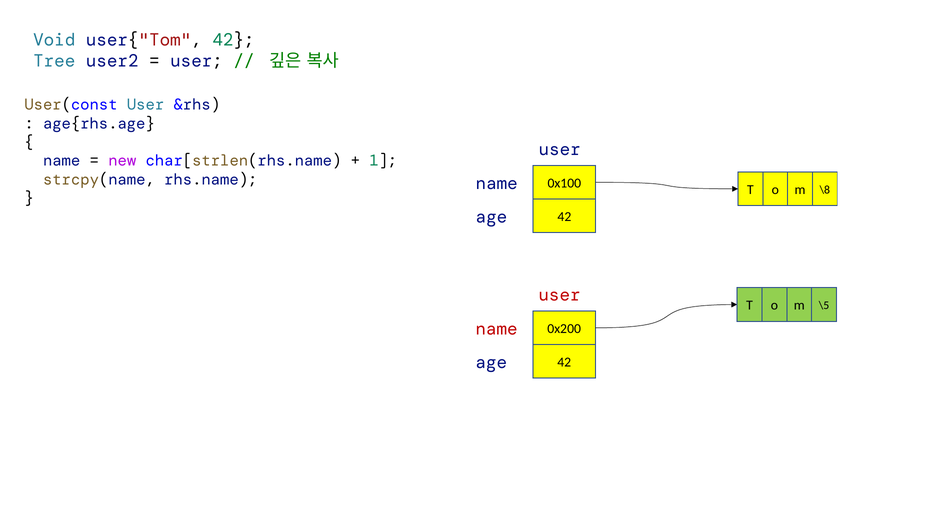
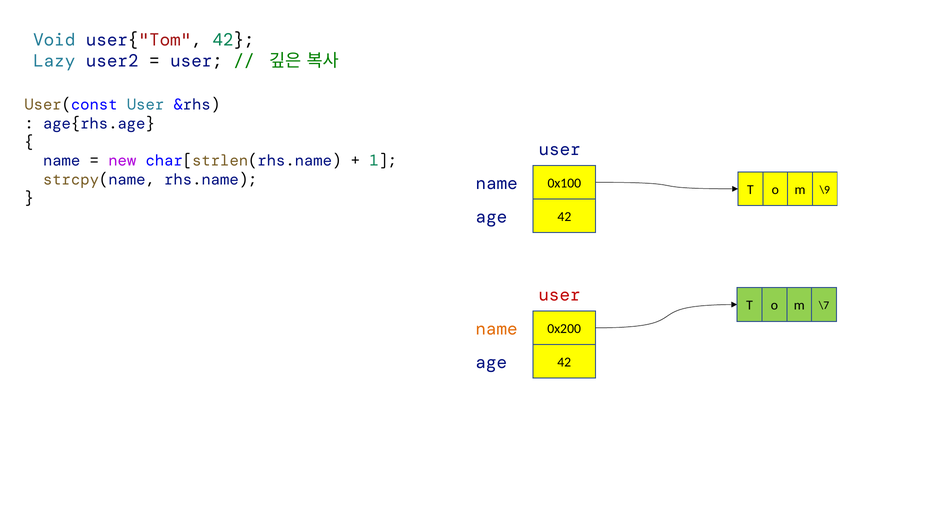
Tree: Tree -> Lazy
\8: \8 -> \9
\5: \5 -> \7
name at (497, 329) colour: red -> orange
